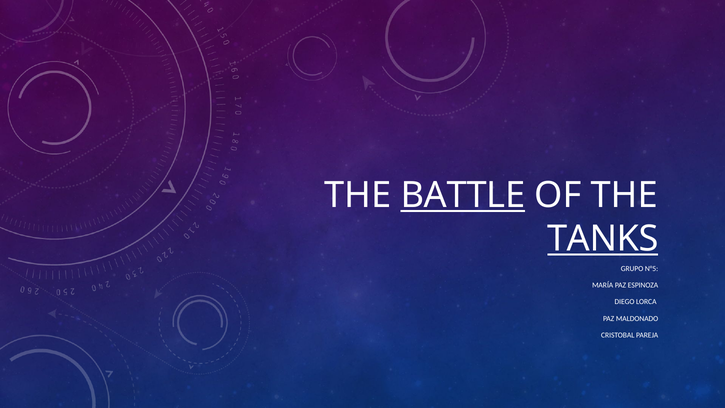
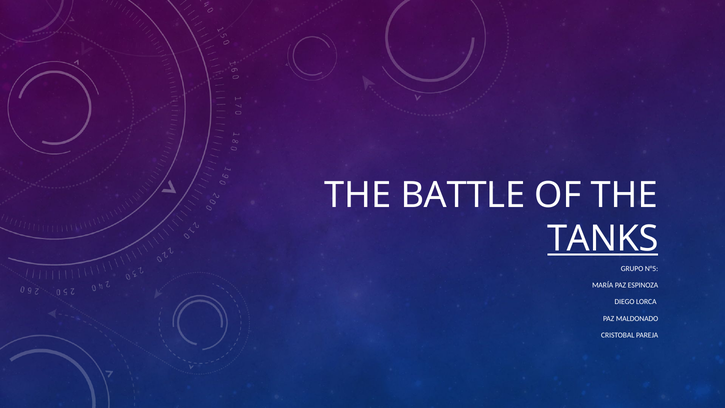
BATTLE underline: present -> none
